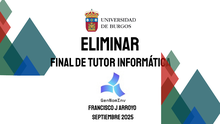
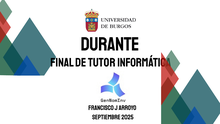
ELIMINAR: ELIMINAR -> DURANTE
